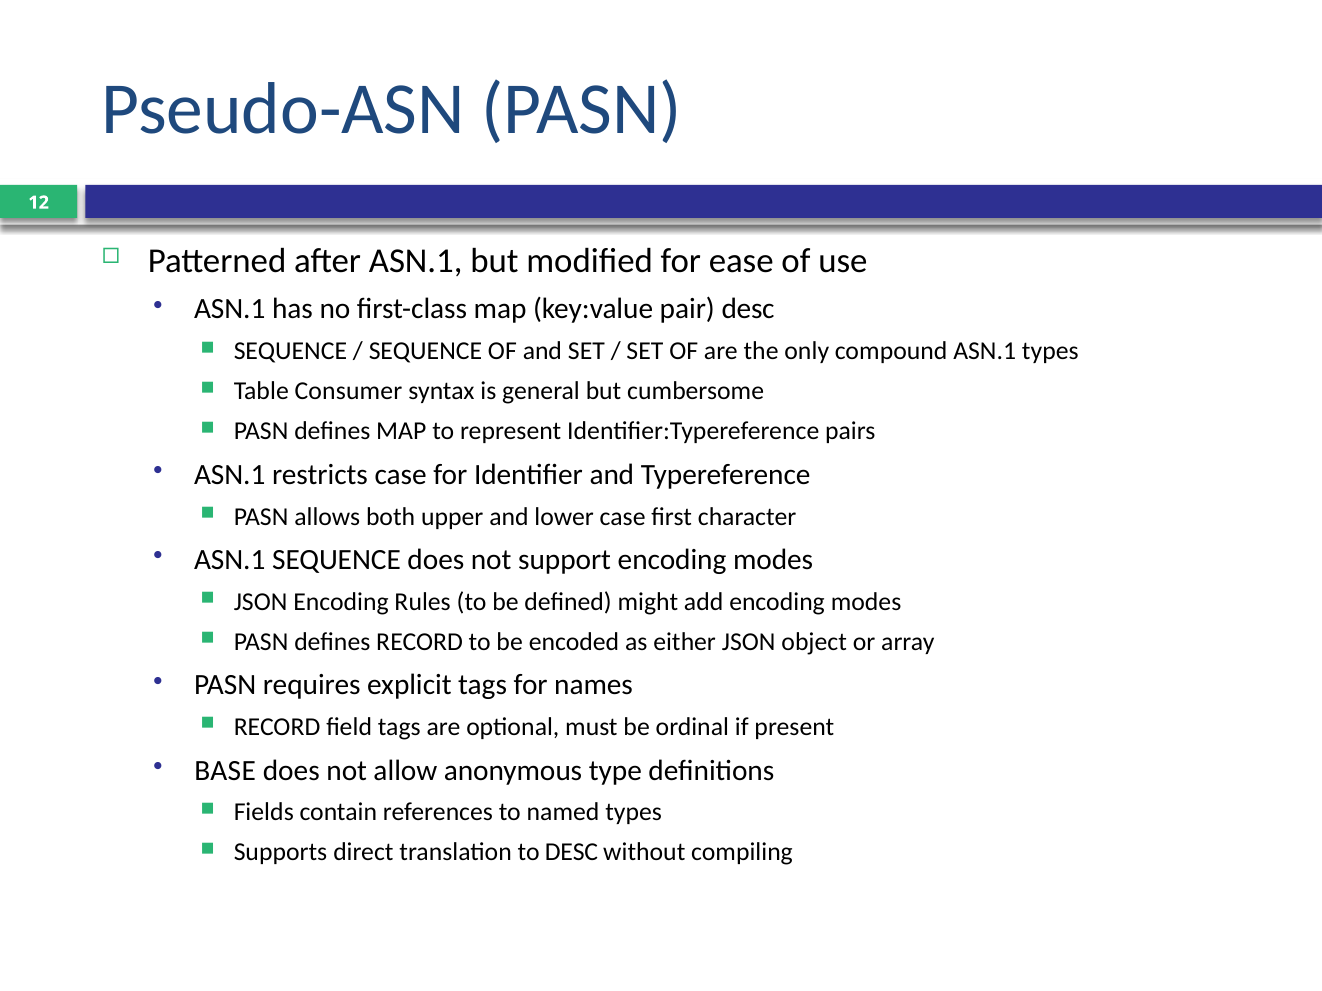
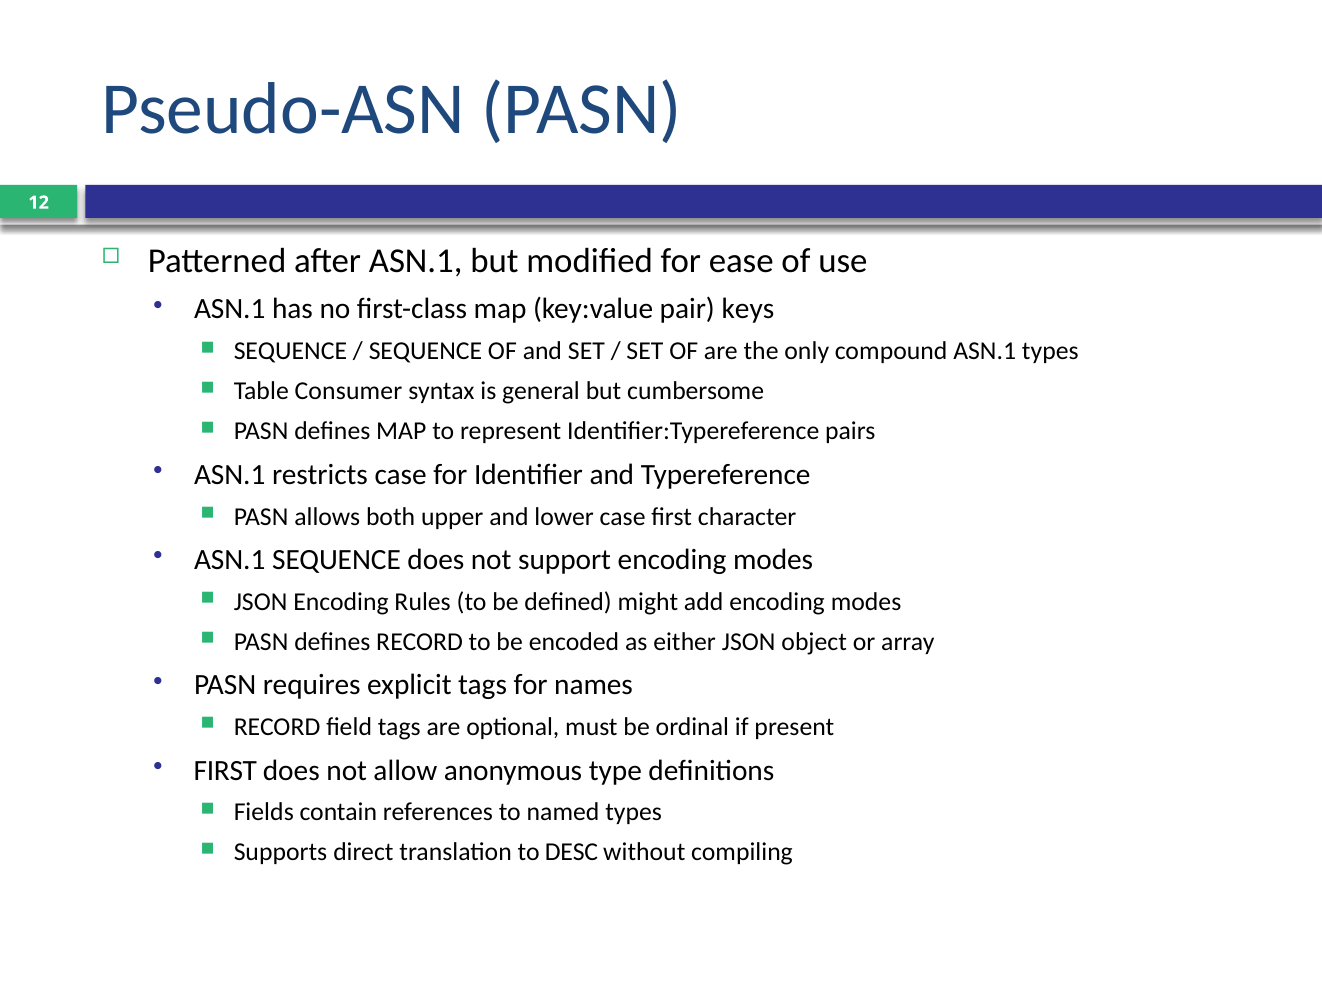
pair desc: desc -> keys
BASE at (225, 771): BASE -> FIRST
